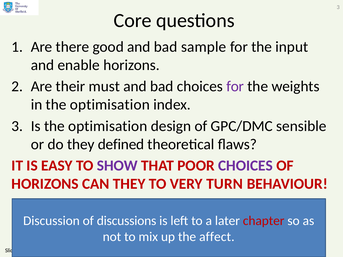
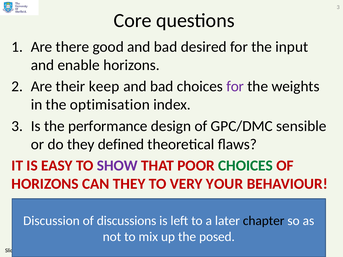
sample: sample -> desired
must: must -> keep
Is the optimisation: optimisation -> performance
CHOICES at (246, 166) colour: purple -> green
TURN: TURN -> YOUR
chapter colour: red -> black
affect: affect -> posed
